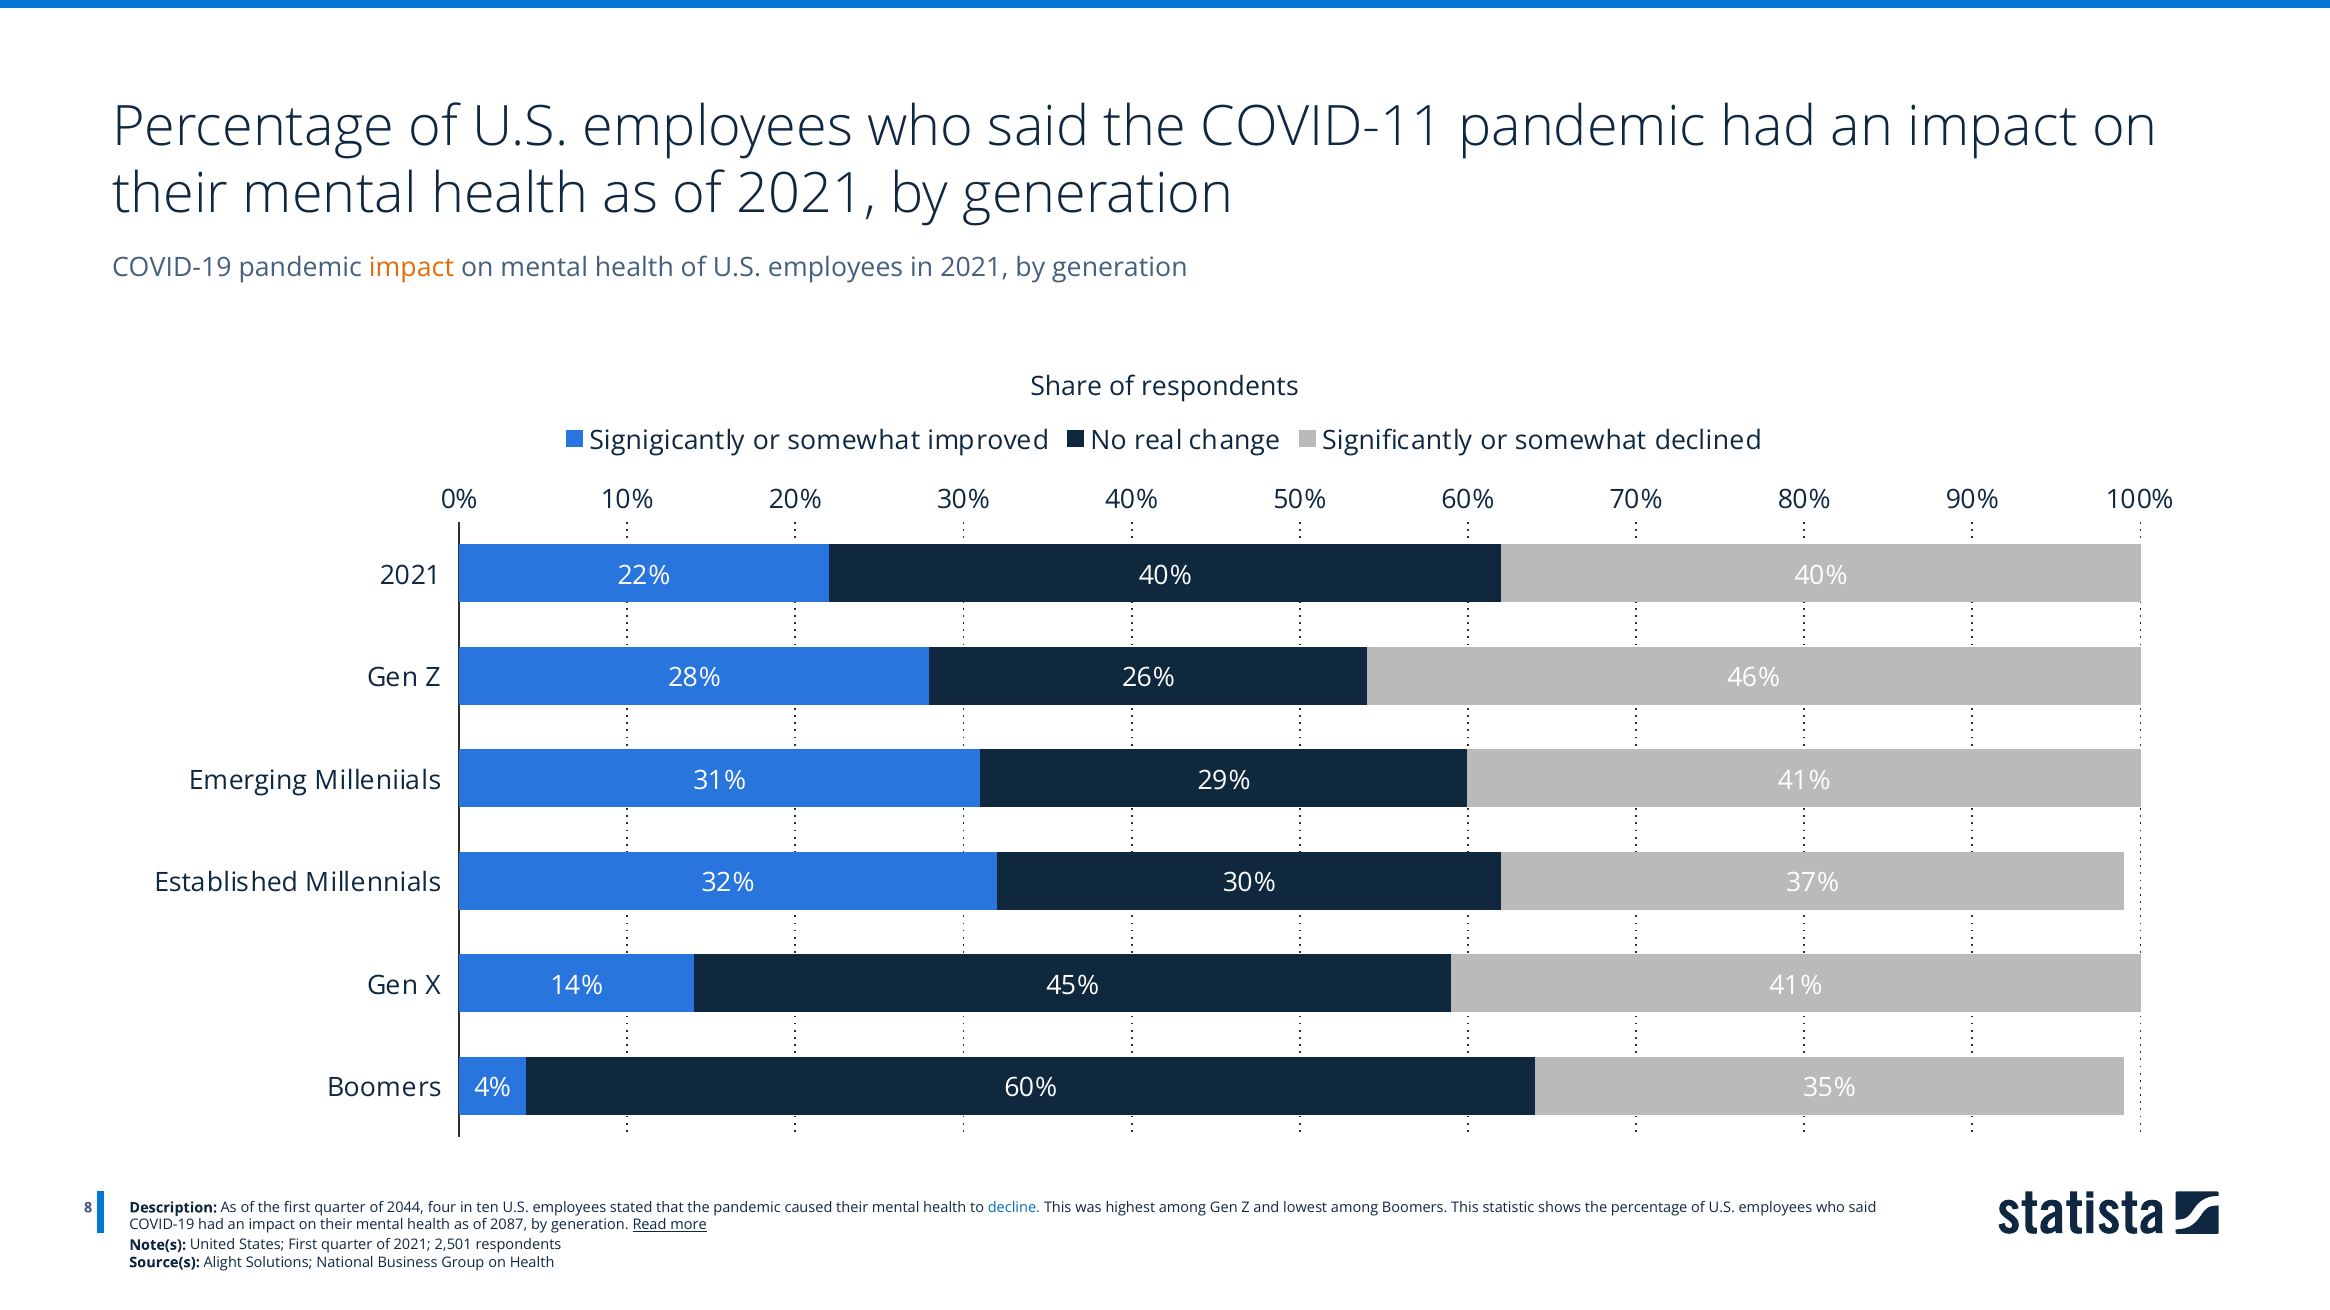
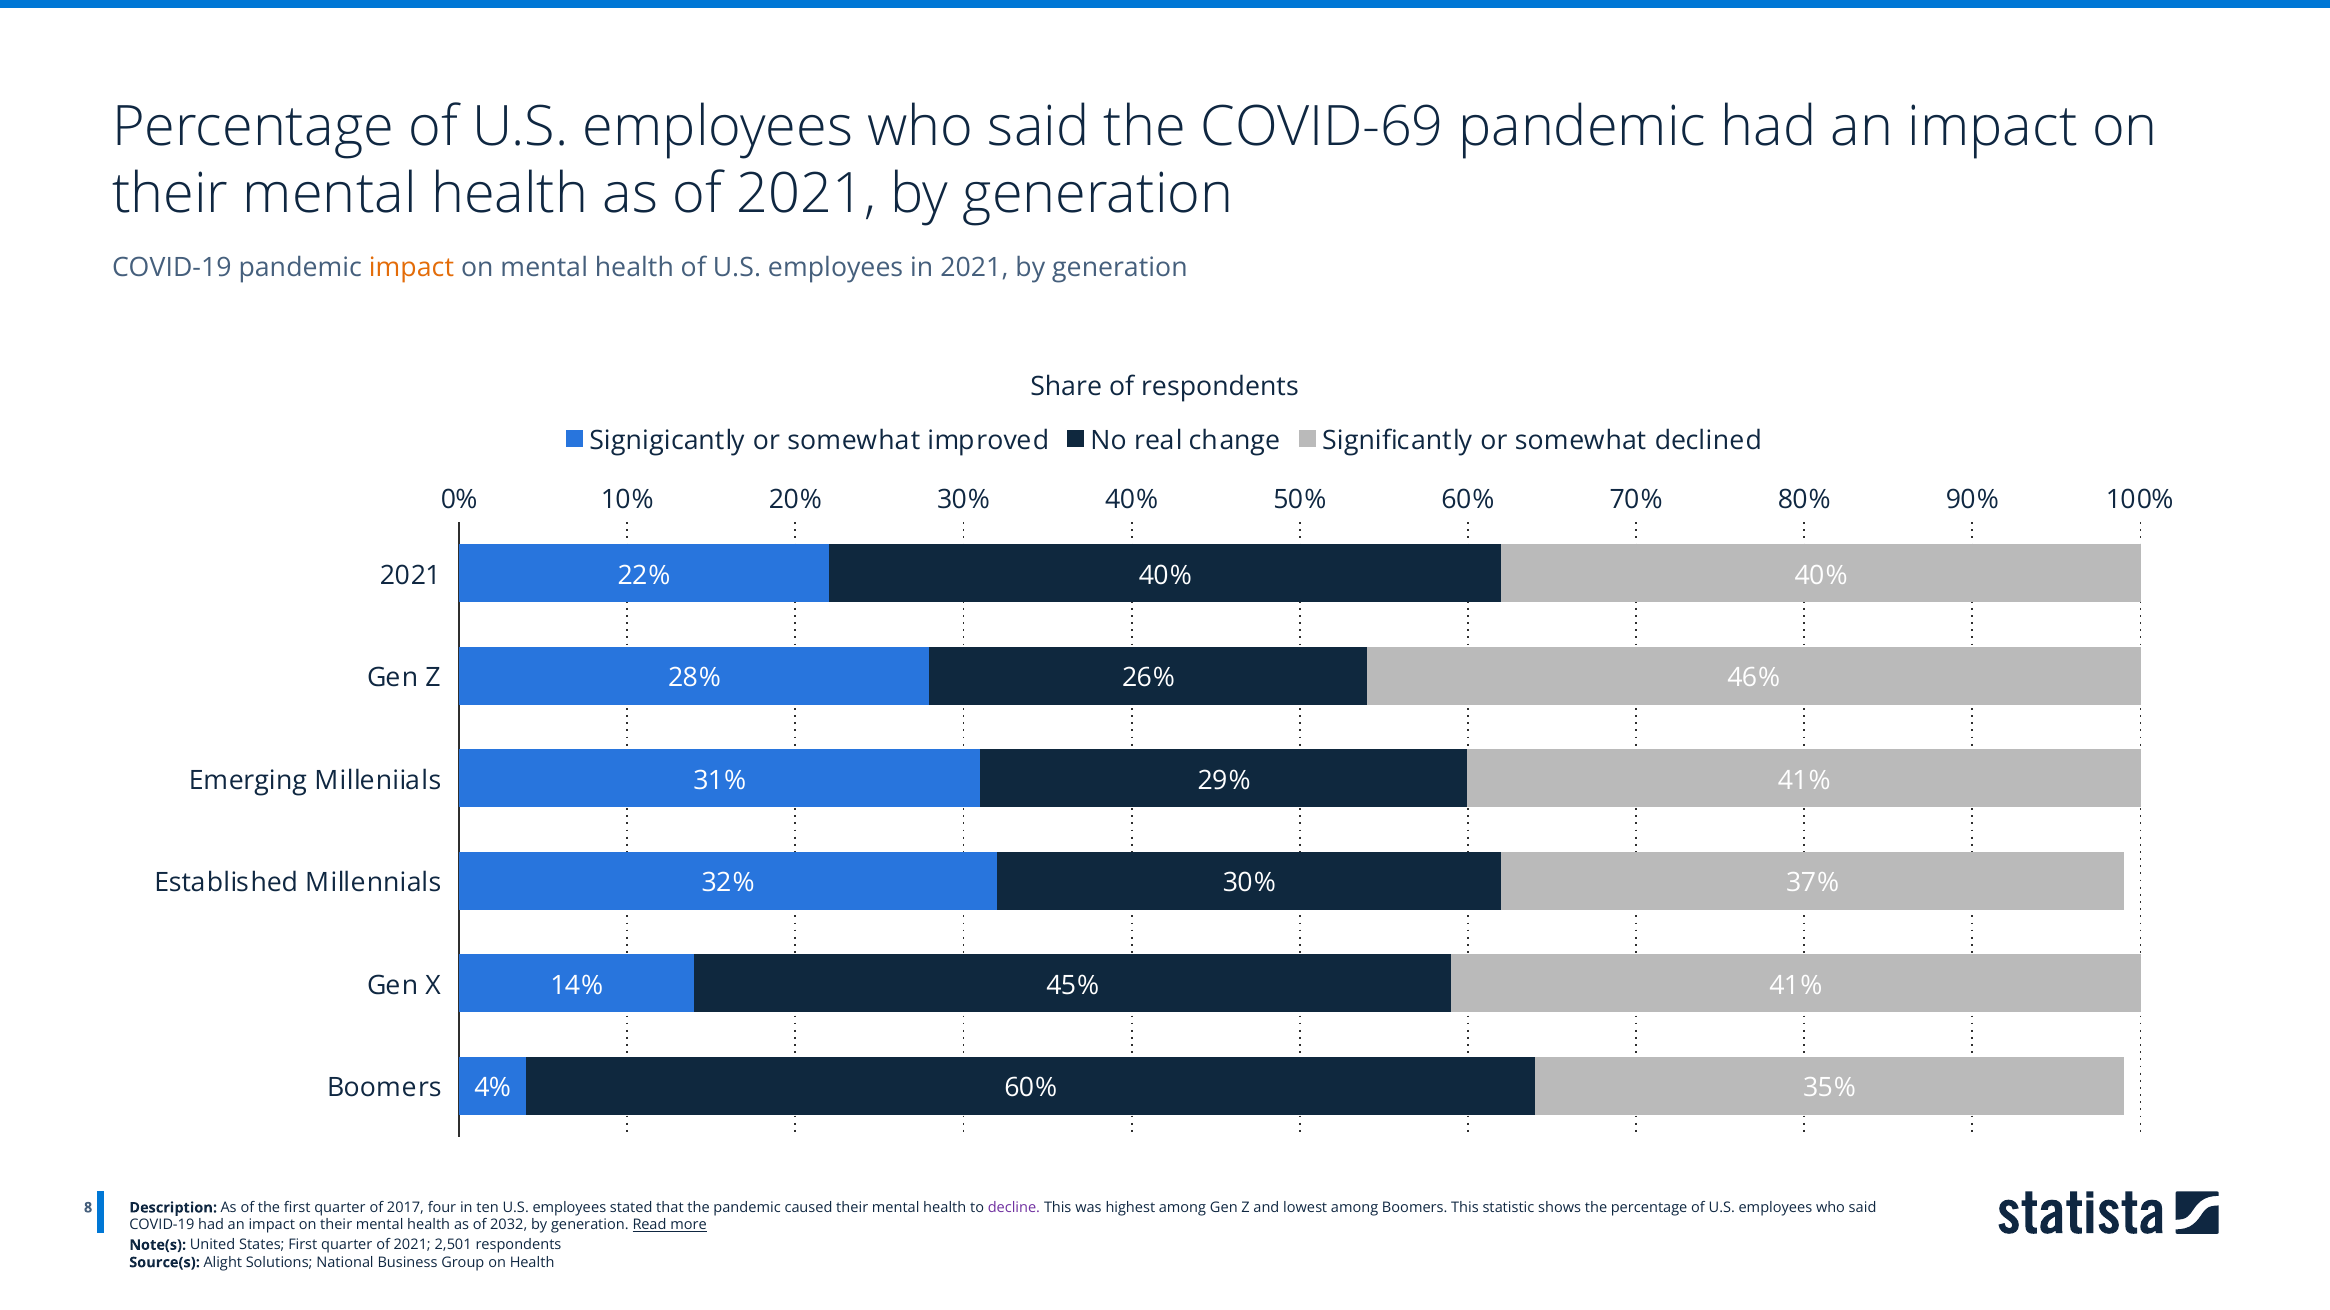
COVID-11: COVID-11 -> COVID-69
2044: 2044 -> 2017
decline colour: blue -> purple
2087: 2087 -> 2032
